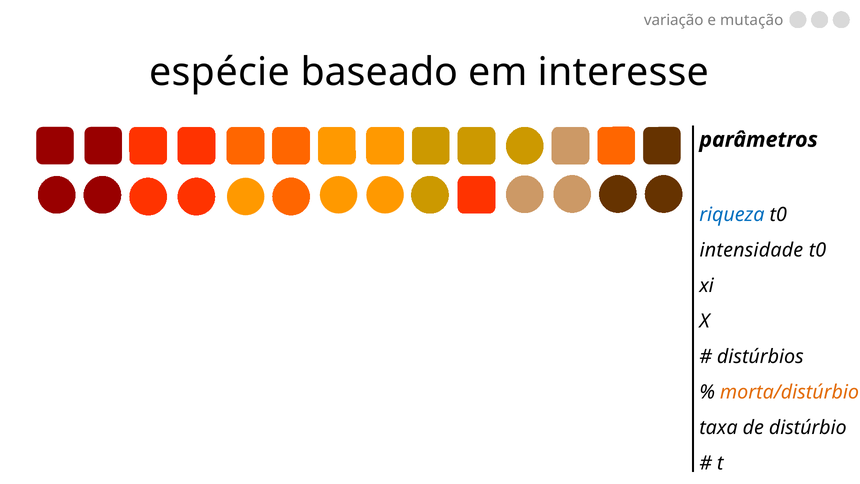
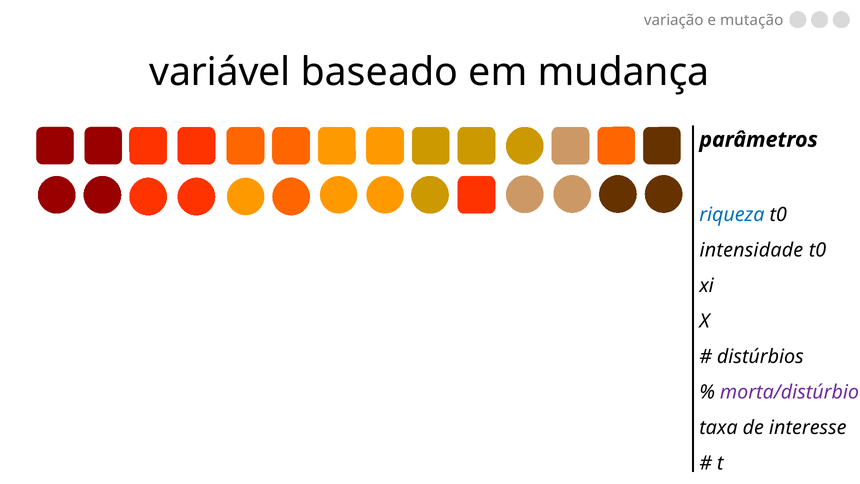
espécie: espécie -> variável
interesse: interesse -> mudança
morta/distúrbio colour: orange -> purple
distúrbio: distúrbio -> interesse
